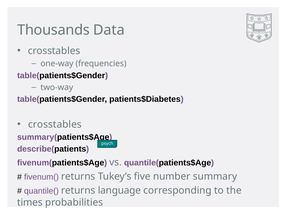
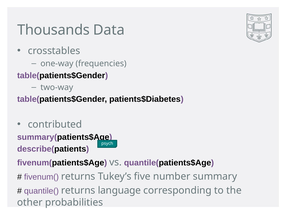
crosstables at (55, 125): crosstables -> contributed
times: times -> other
